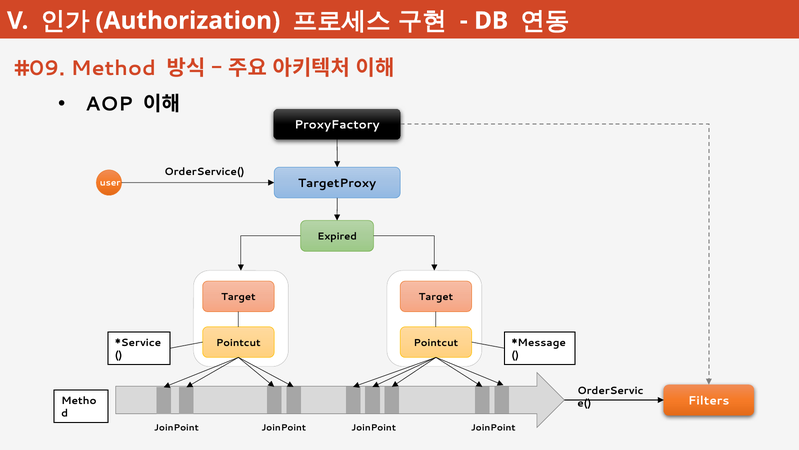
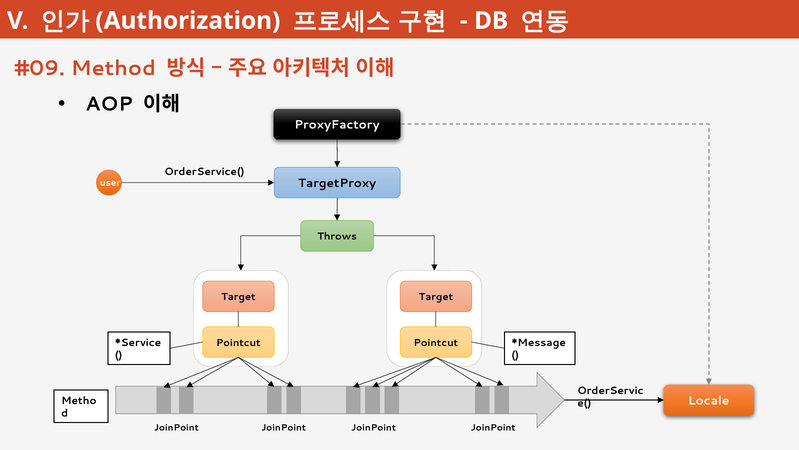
Expired: Expired -> Throws
Filters: Filters -> Locale
